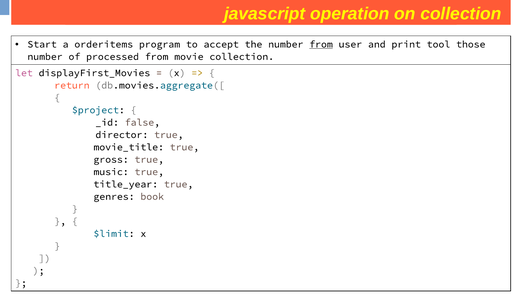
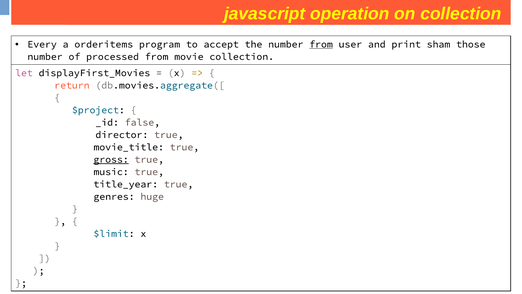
Start: Start -> Every
tool: tool -> sham
gross underline: none -> present
book: book -> huge
